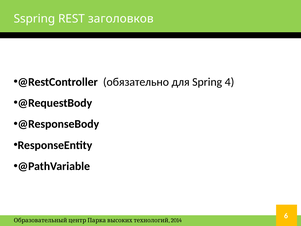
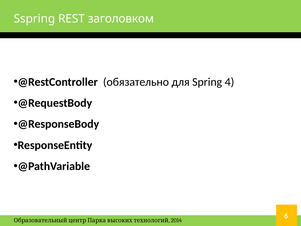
заголовков: заголовков -> заголовком
